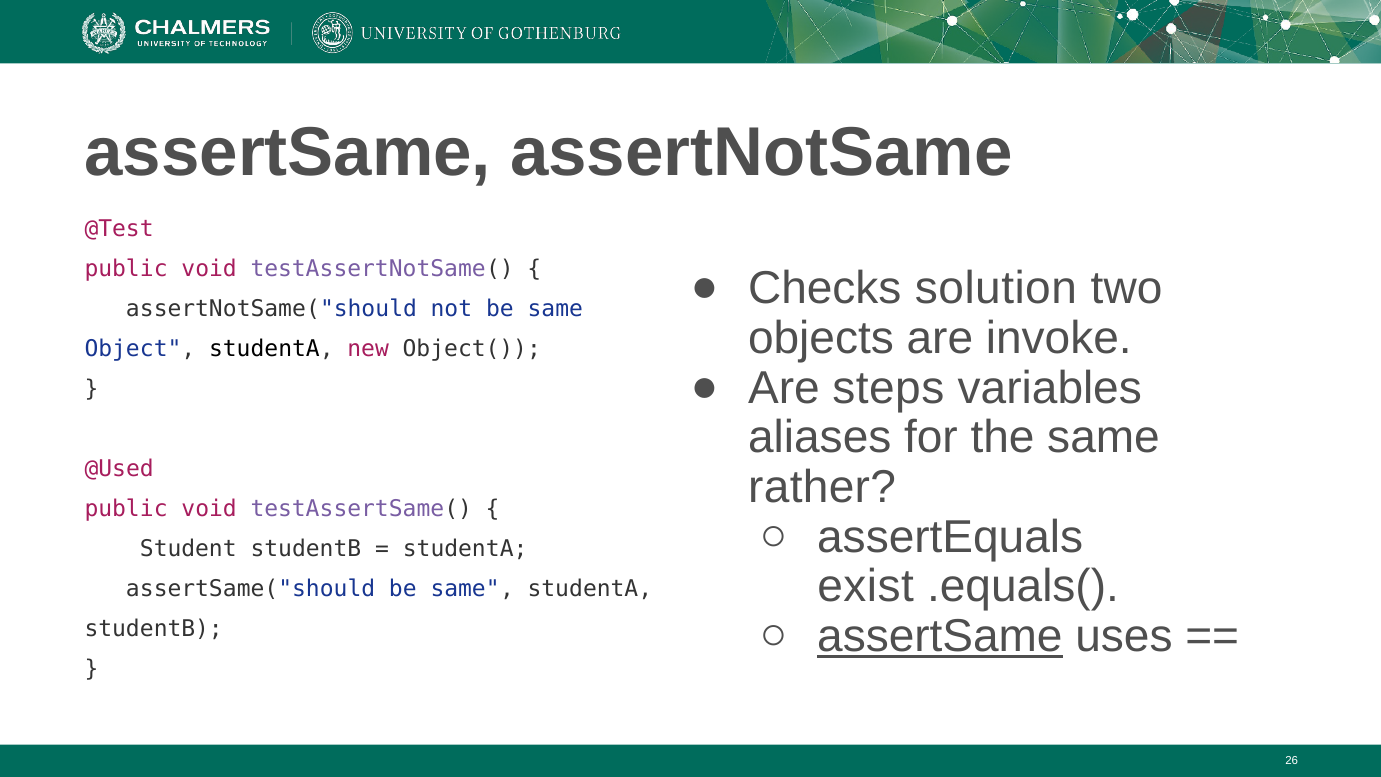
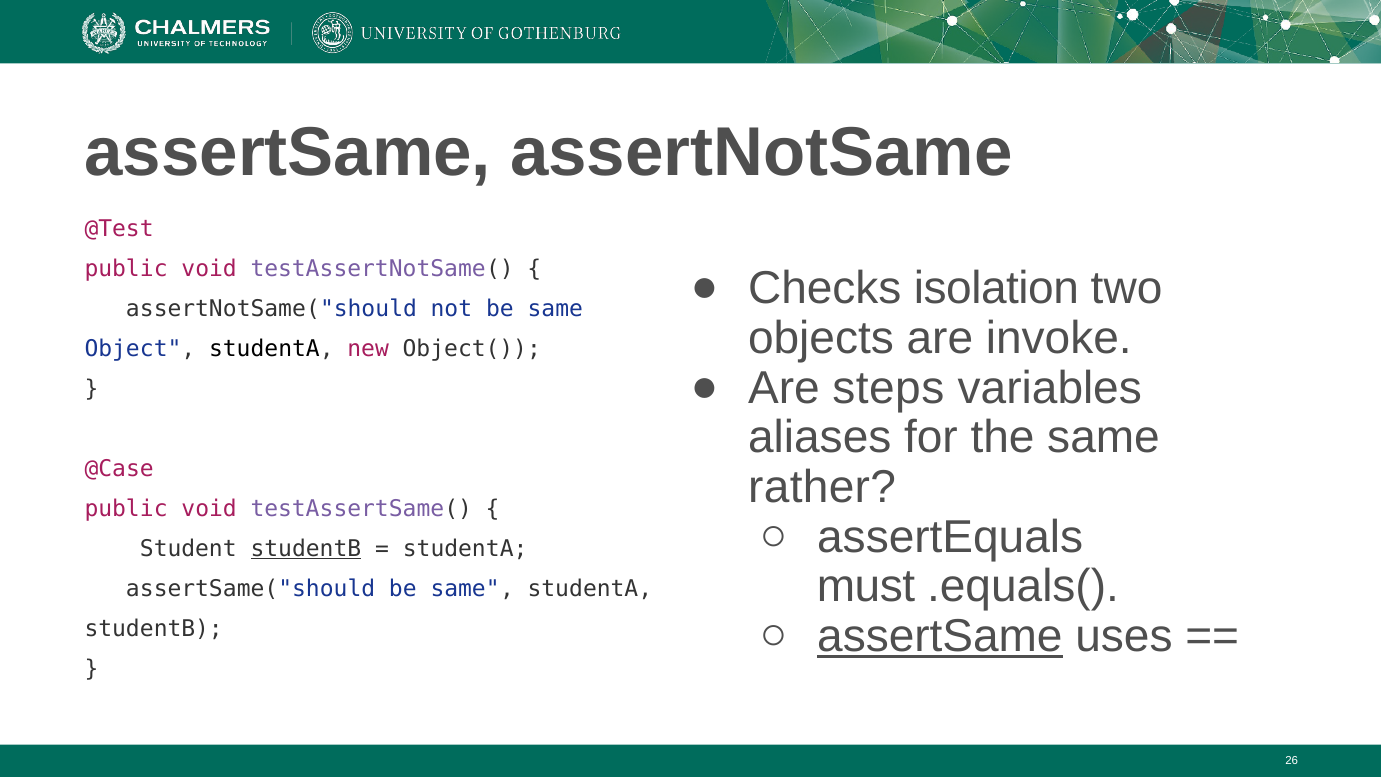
solution: solution -> isolation
@Used: @Used -> @Case
studentB at (306, 549) underline: none -> present
exist: exist -> must
